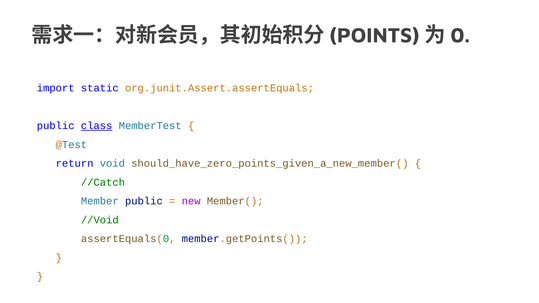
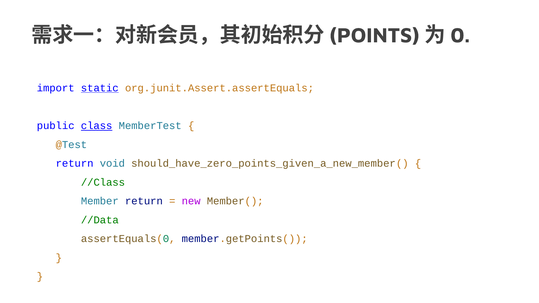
static underline: none -> present
//Catch: //Catch -> //Class
Member public: public -> return
//Void: //Void -> //Data
